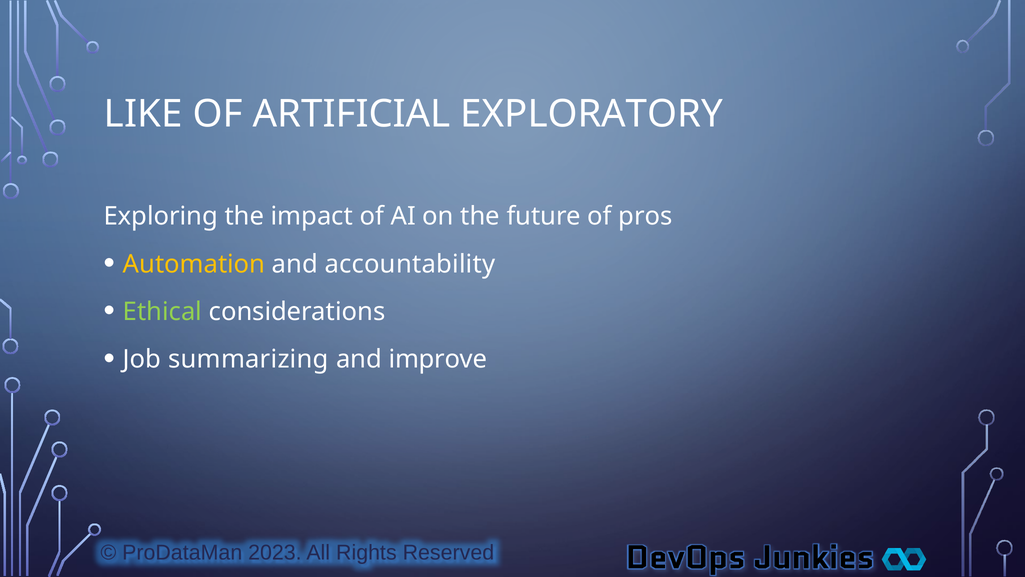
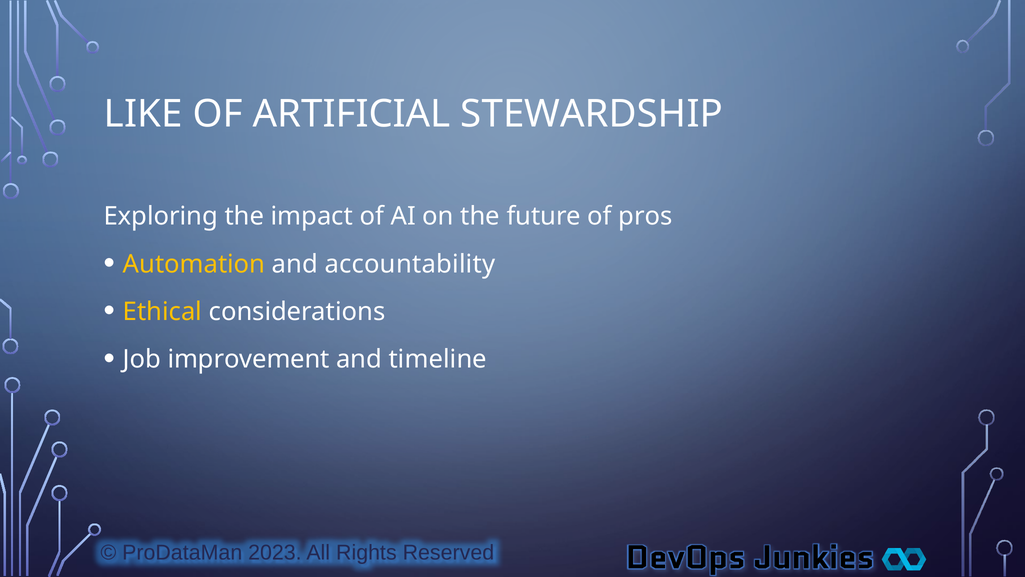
EXPLORATORY: EXPLORATORY -> STEWARDSHIP
Ethical colour: light green -> yellow
summarizing: summarizing -> improvement
improve: improve -> timeline
